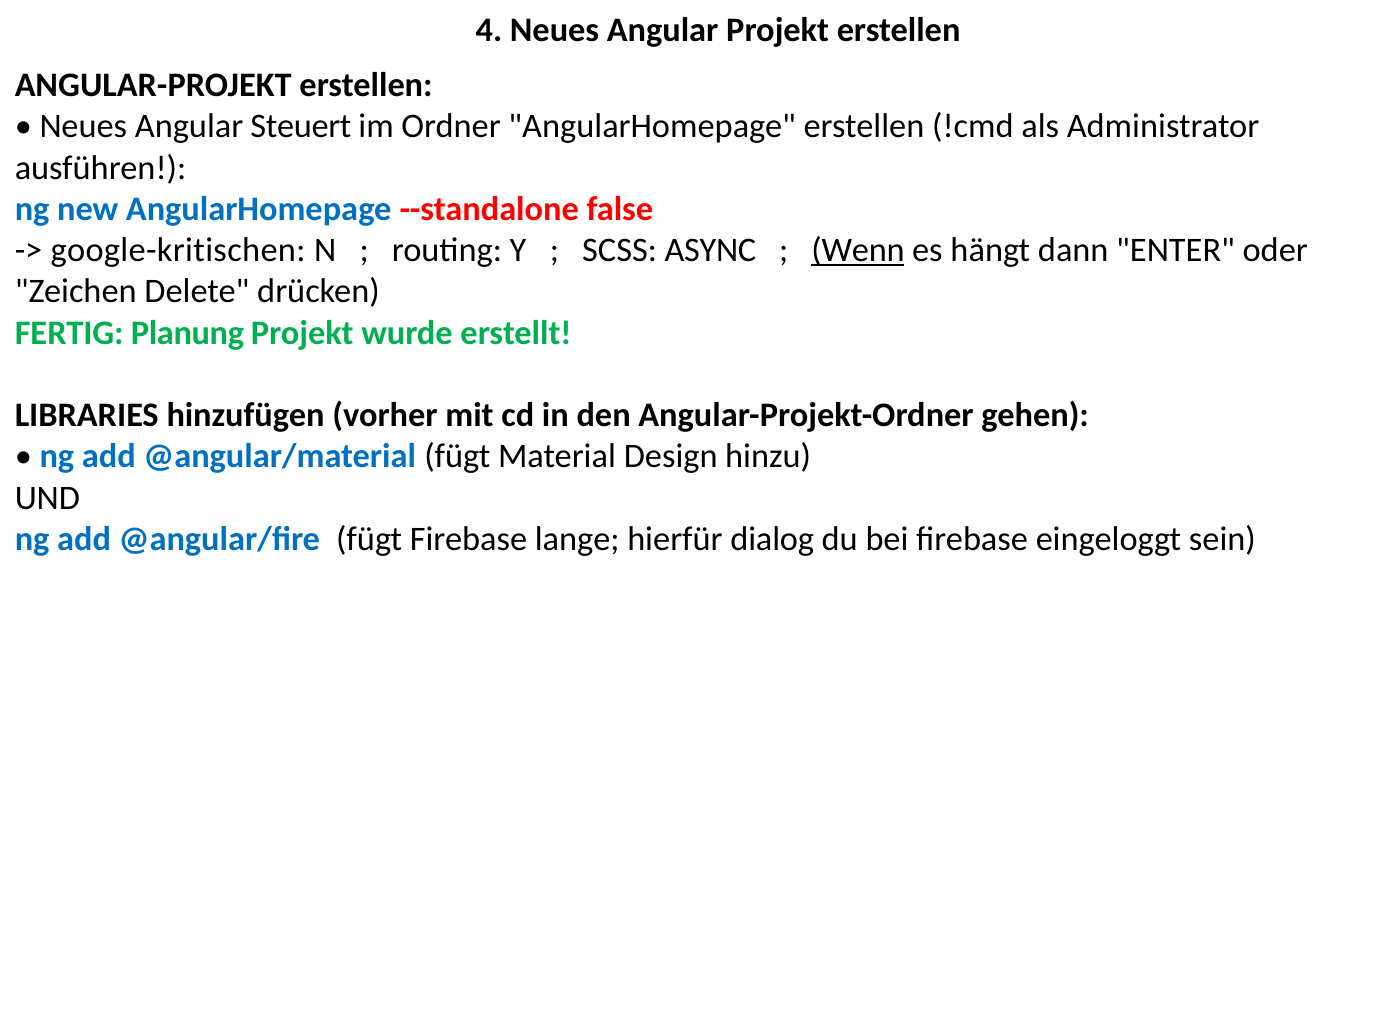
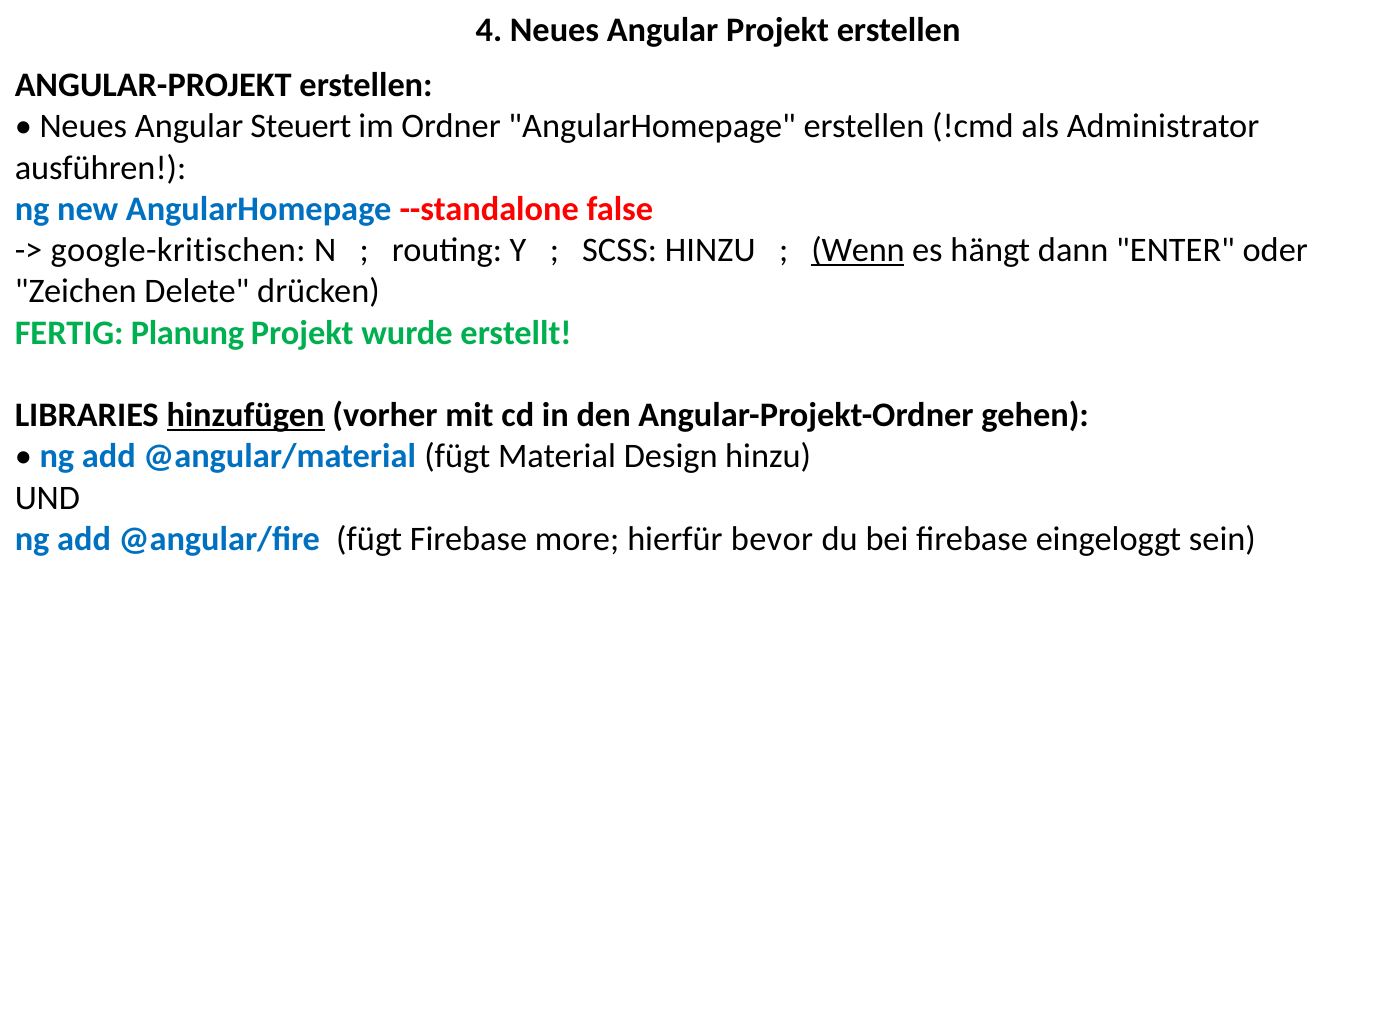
SCSS ASYNC: ASYNC -> HINZU
hinzufügen underline: none -> present
lange: lange -> more
dialog: dialog -> bevor
